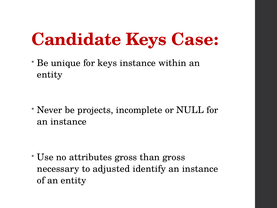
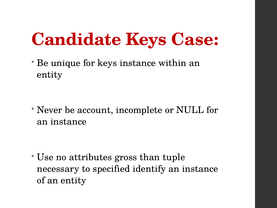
projects: projects -> account
than gross: gross -> tuple
adjusted: adjusted -> specified
